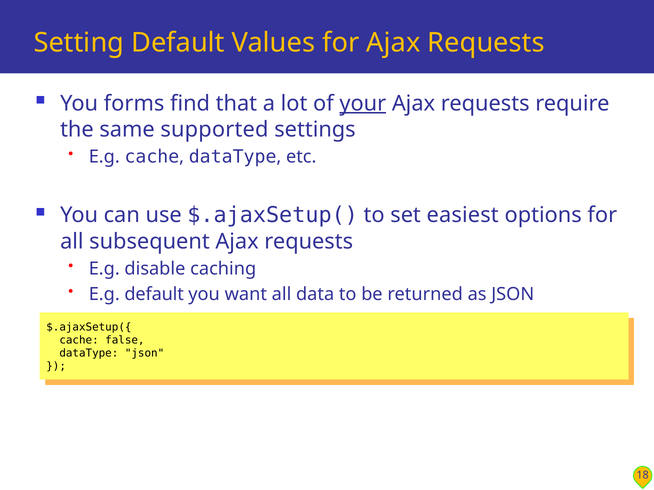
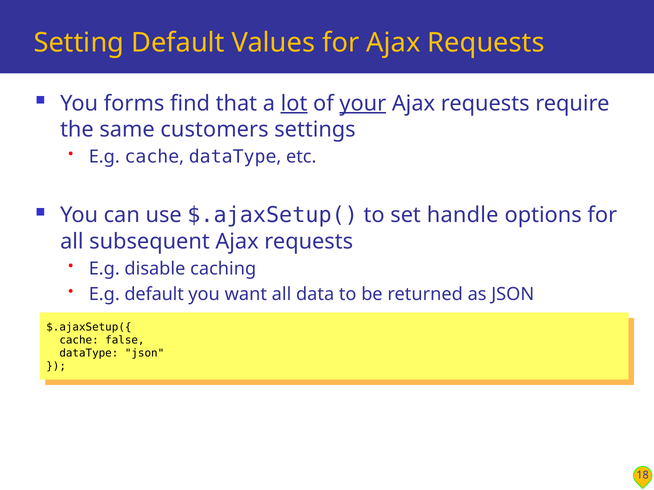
lot underline: none -> present
supported: supported -> customers
easiest: easiest -> handle
